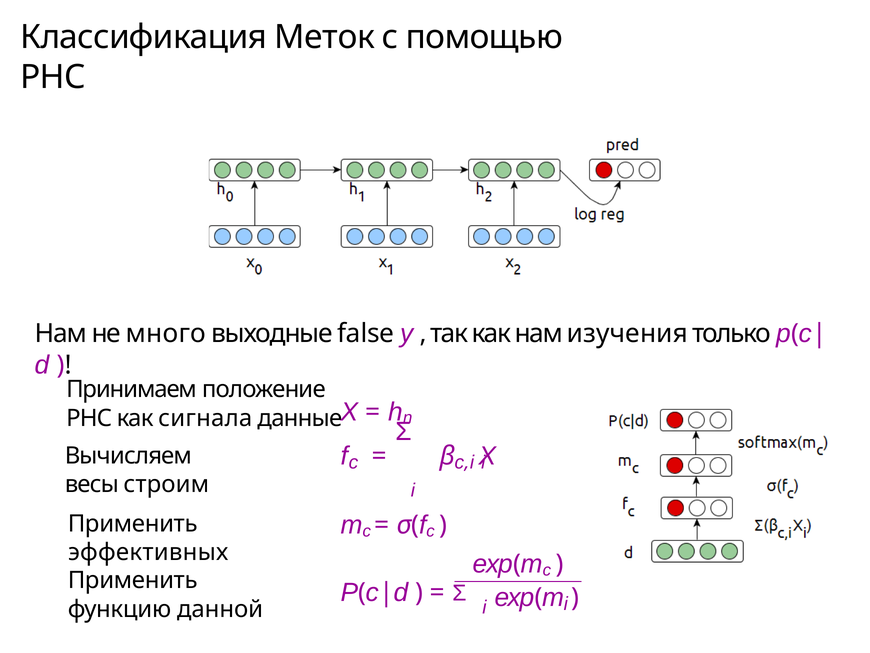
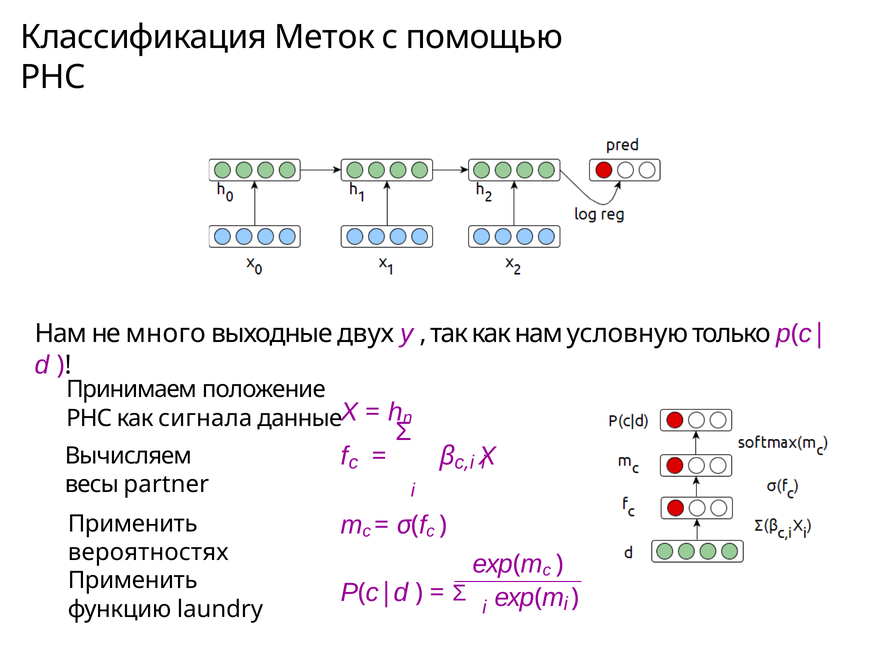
false: false -> двух
изучения: изучения -> условную
строим: строим -> partner
эффективных: эффективных -> вероятностях
данной: данной -> laundry
